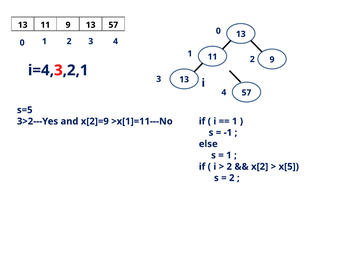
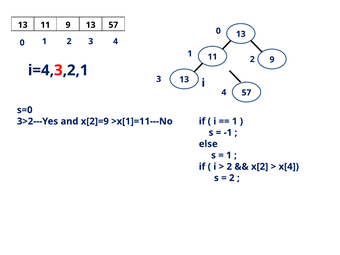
s=5: s=5 -> s=0
x[5: x[5 -> x[4
